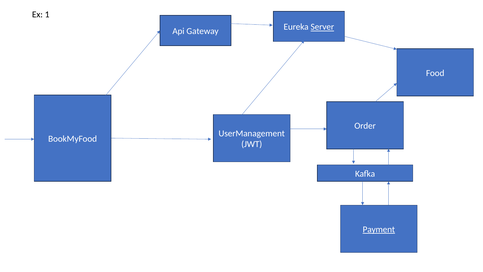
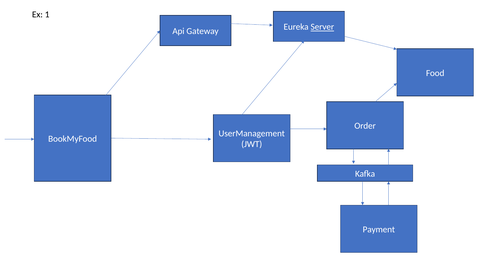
Payment underline: present -> none
